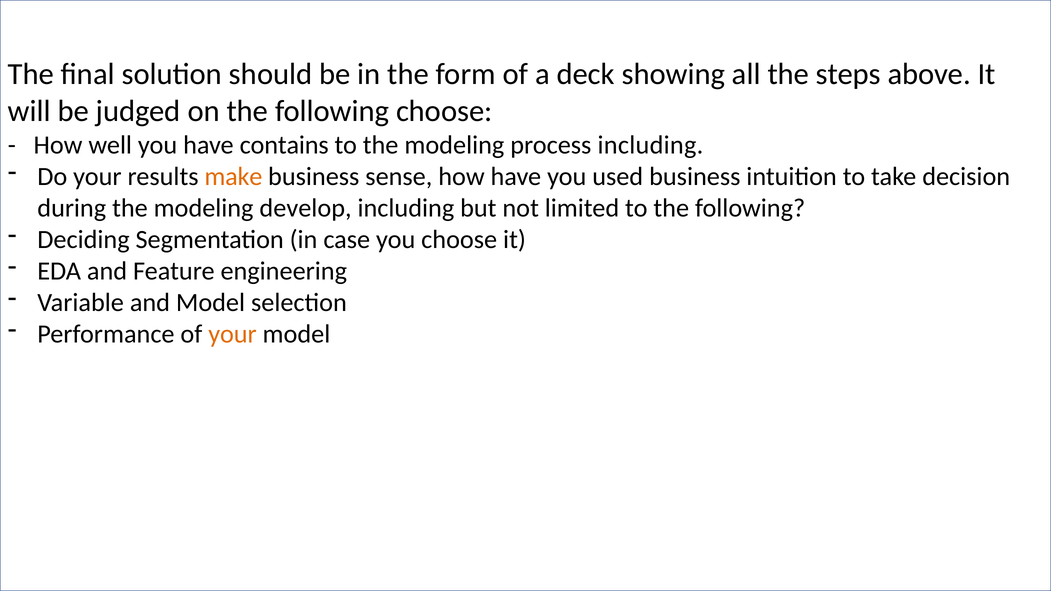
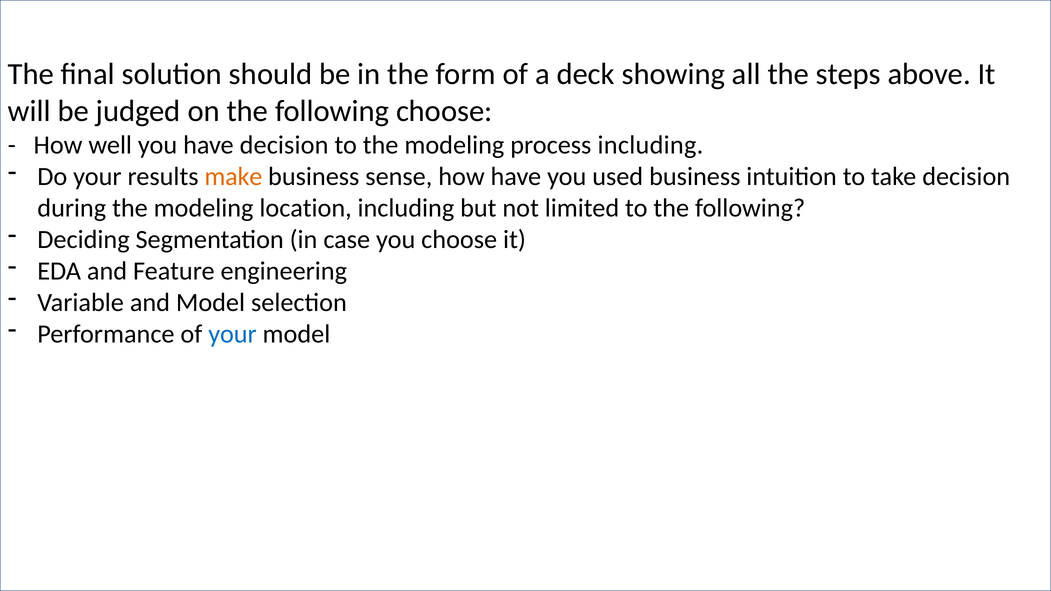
have contains: contains -> decision
develop: develop -> location
your at (233, 334) colour: orange -> blue
